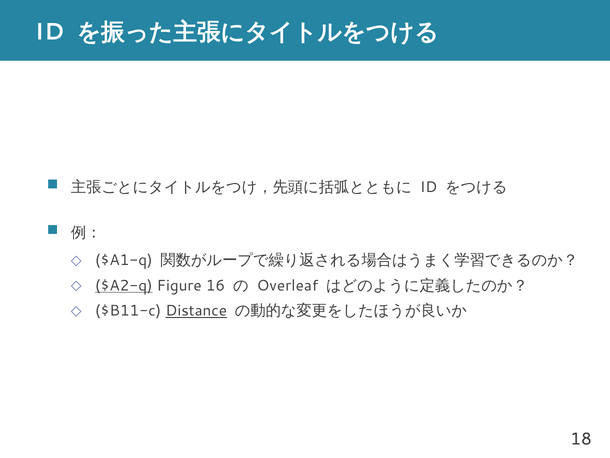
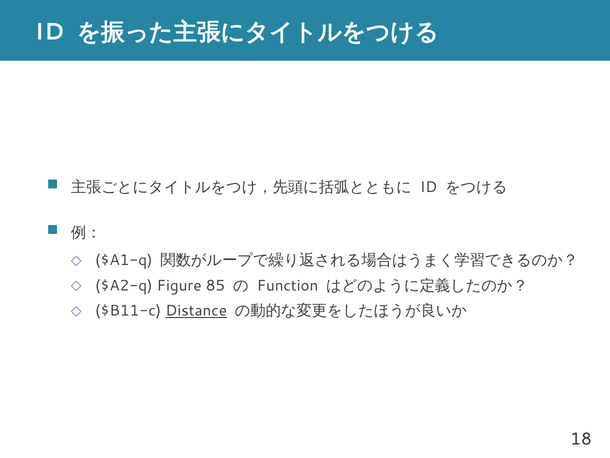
$A2-q underline: present -> none
16: 16 -> 85
Overleaf: Overleaf -> Function
